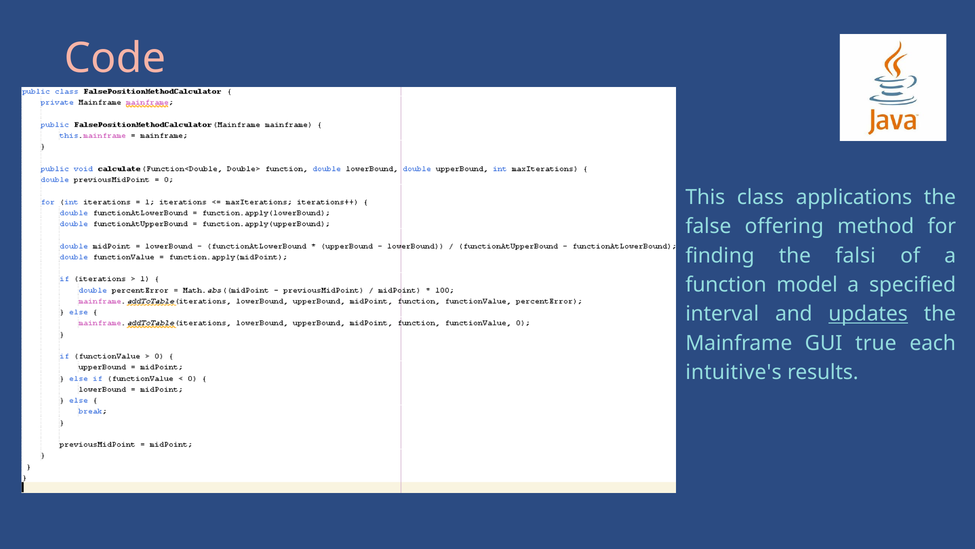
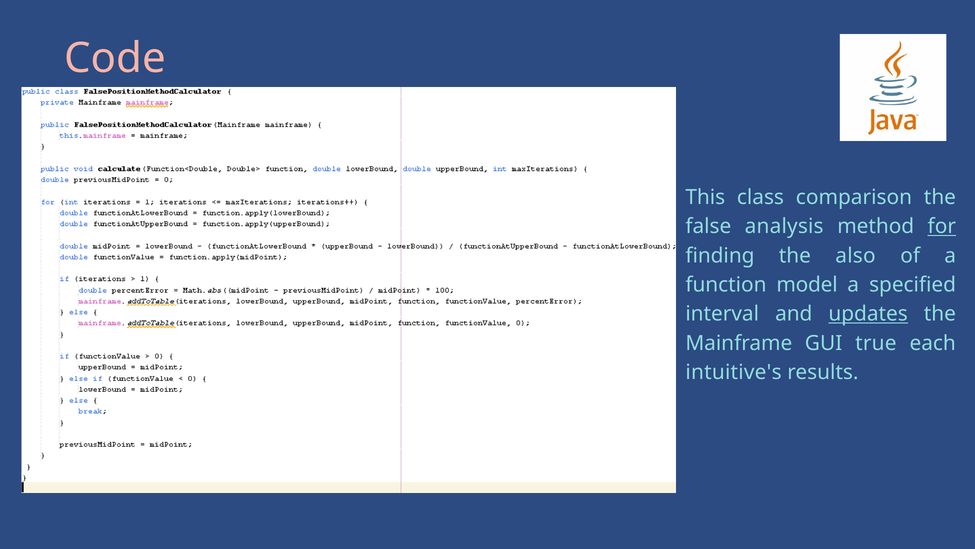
applications: applications -> comparison
offering: offering -> analysis
for underline: none -> present
falsi: falsi -> also
